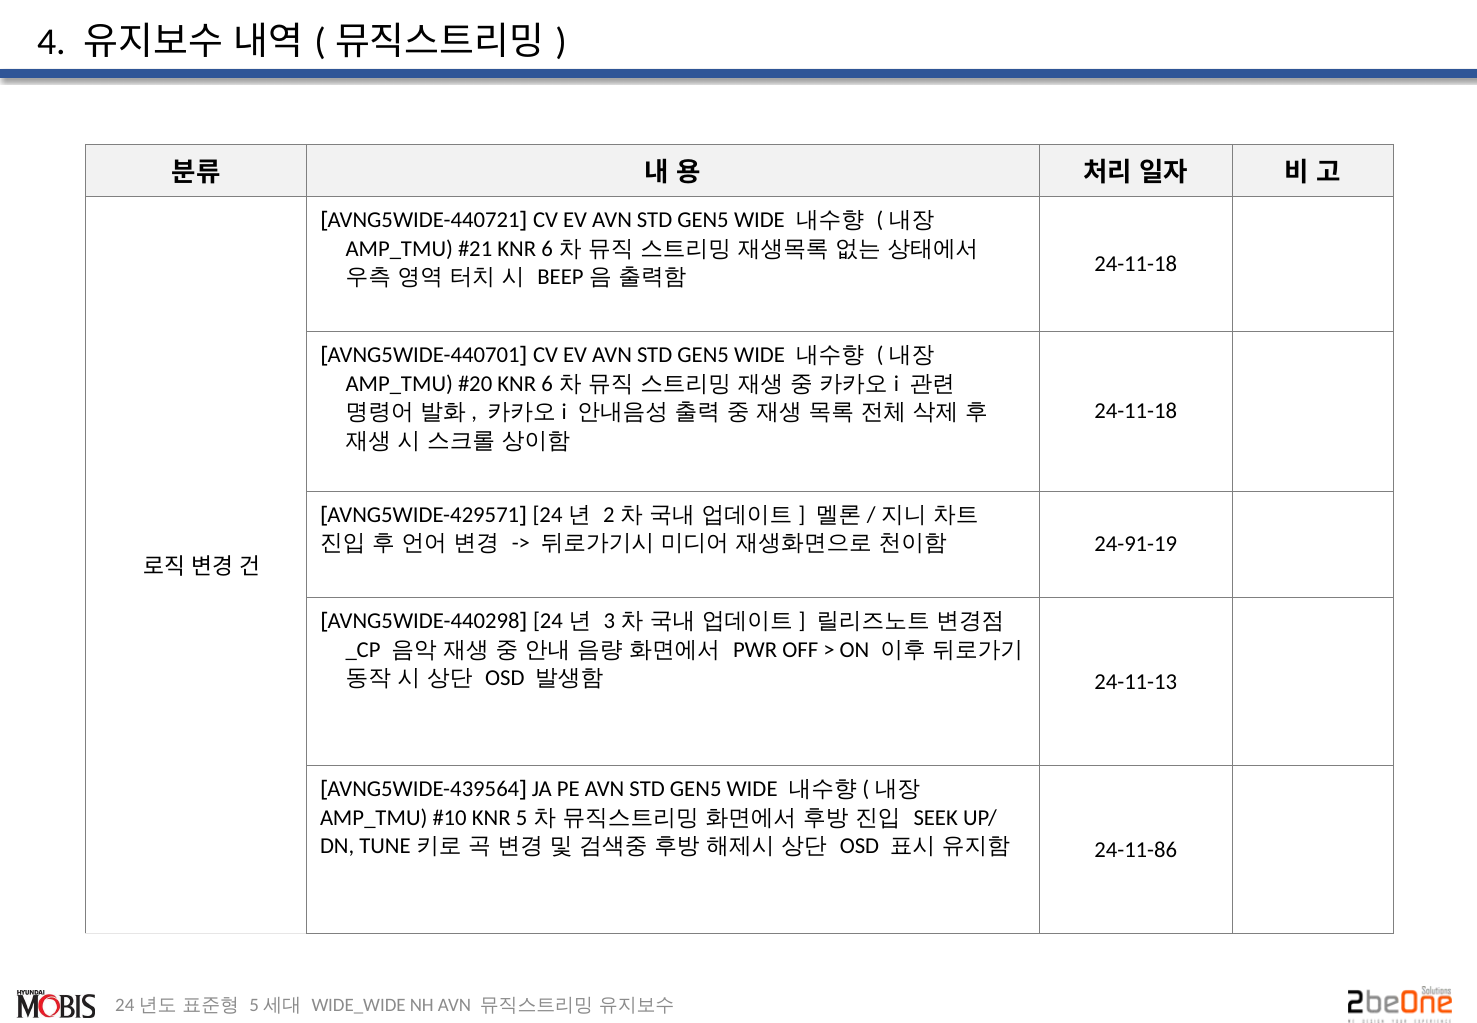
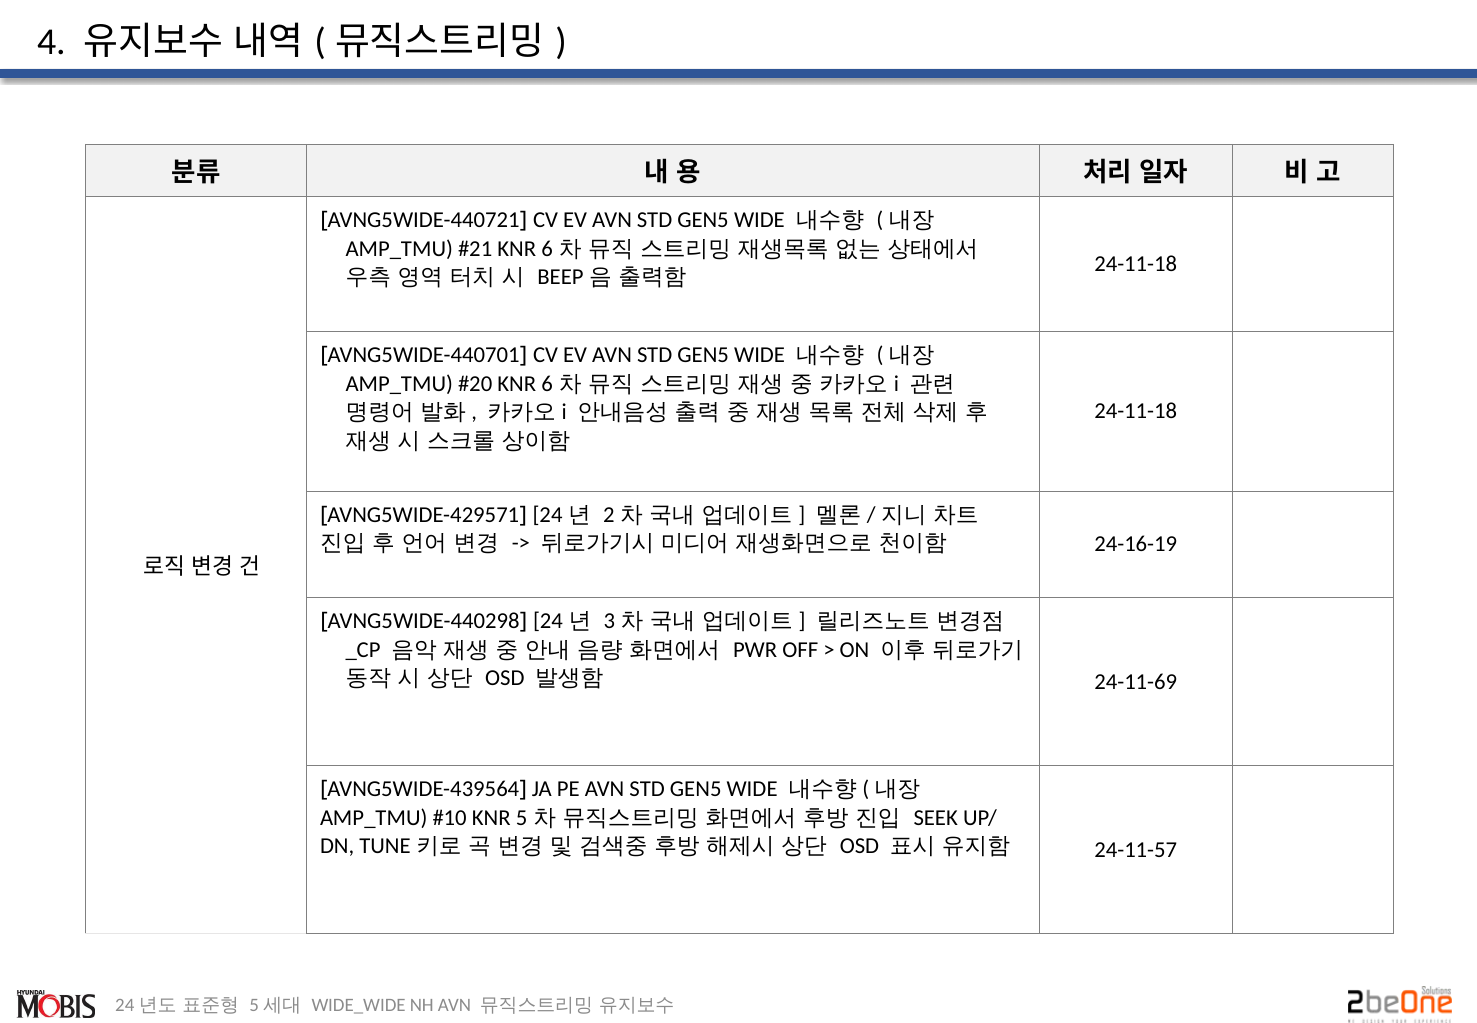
24-91-19: 24-91-19 -> 24-16-19
24-11-13: 24-11-13 -> 24-11-69
24-11-86: 24-11-86 -> 24-11-57
